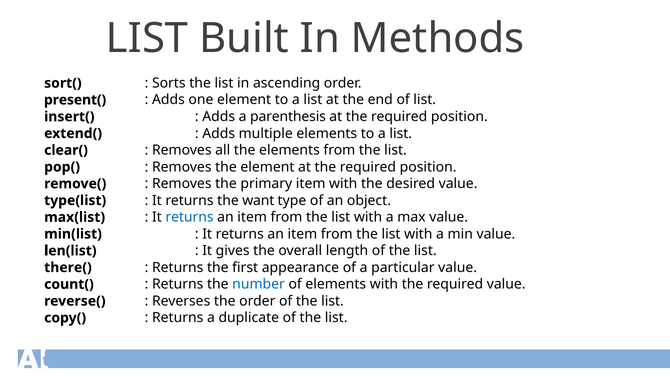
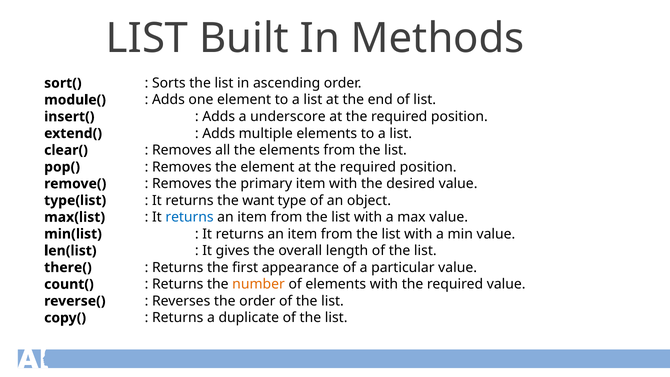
present(: present( -> module(
parenthesis: parenthesis -> underscore
number colour: blue -> orange
